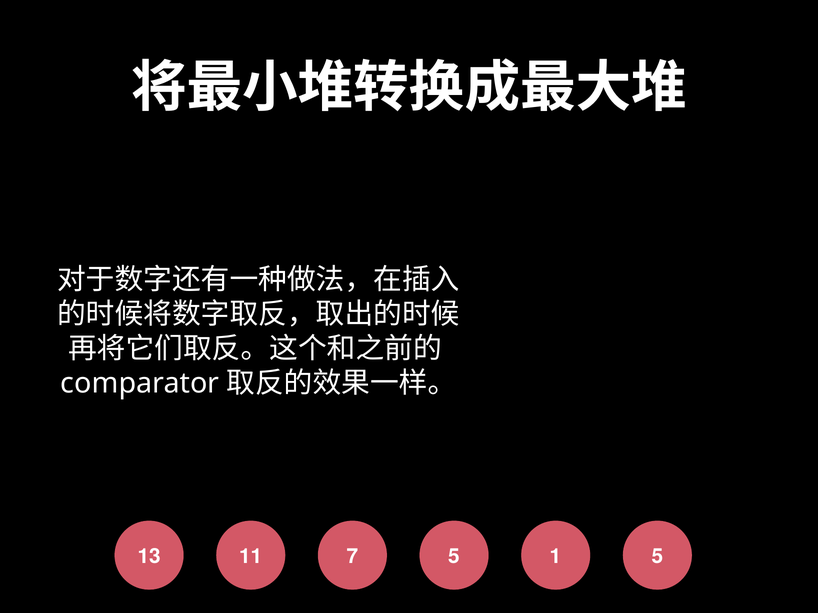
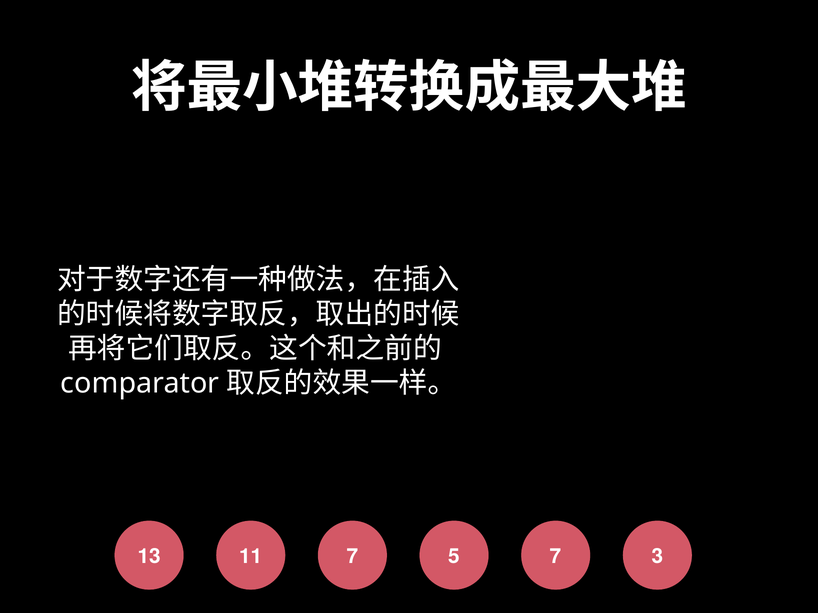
5 1: 1 -> 7
13 5: 5 -> 3
